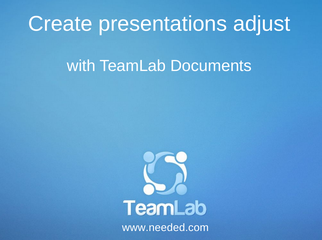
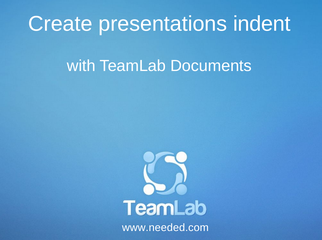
adjust: adjust -> indent
